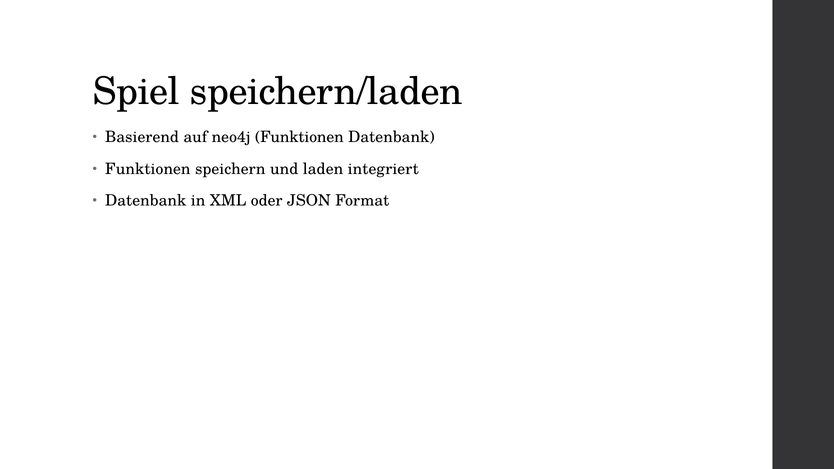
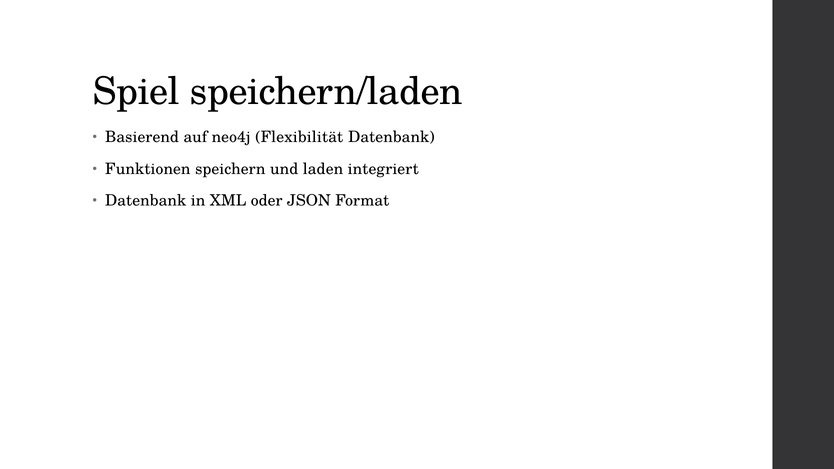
neo4j Funktionen: Funktionen -> Flexibilität
